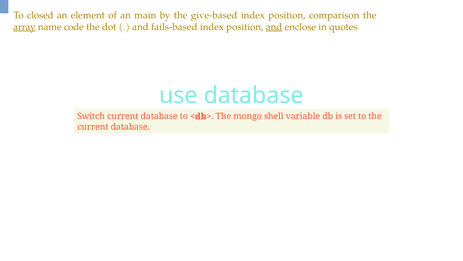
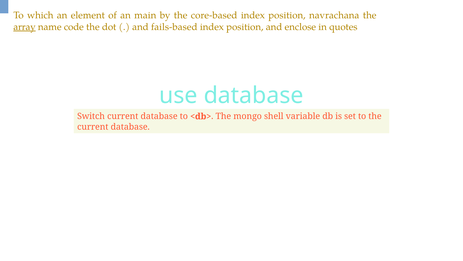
closed: closed -> which
give-based: give-based -> core-based
comparison: comparison -> navrachana
and at (274, 27) underline: present -> none
